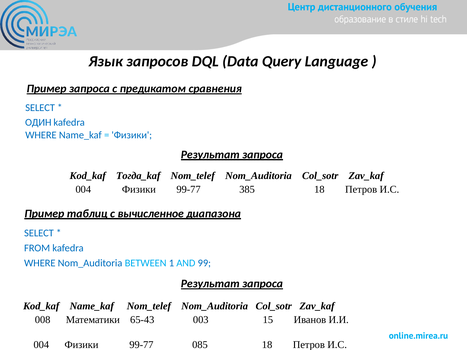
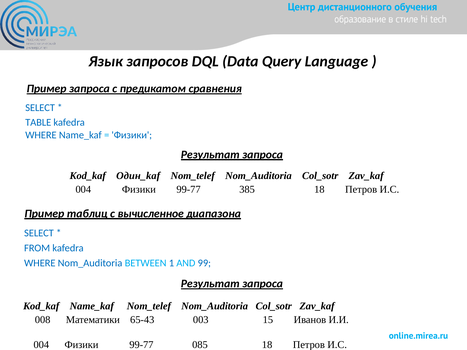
ОДИН: ОДИН -> TABLE
Тогда_kaf: Тогда_kaf -> Один_kaf
